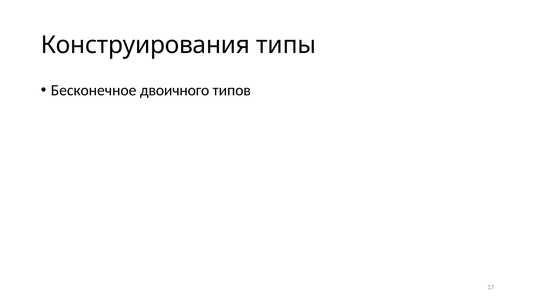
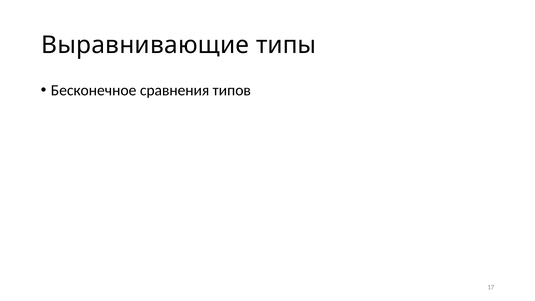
Конструирования: Конструирования -> Выравнивающие
двоичного: двоичного -> сравнения
